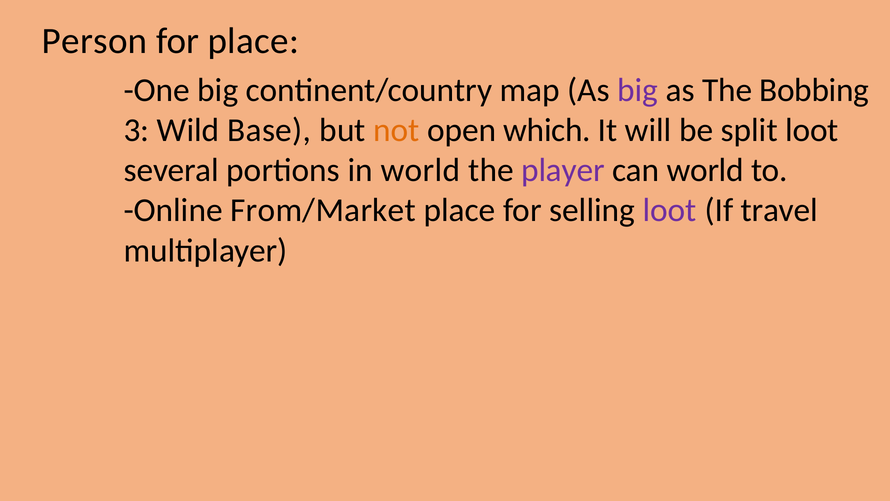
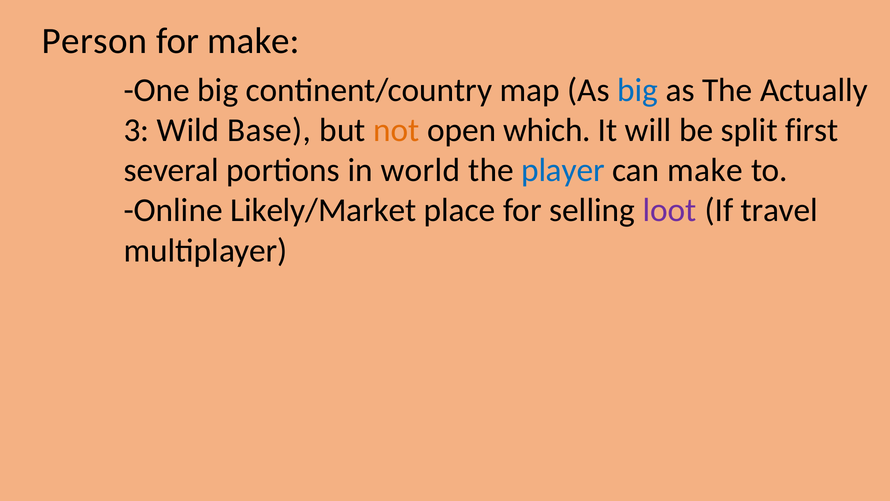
for place: place -> make
big at (638, 90) colour: purple -> blue
Bobbing: Bobbing -> Actually
split loot: loot -> first
player colour: purple -> blue
can world: world -> make
From/Market: From/Market -> Likely/Market
